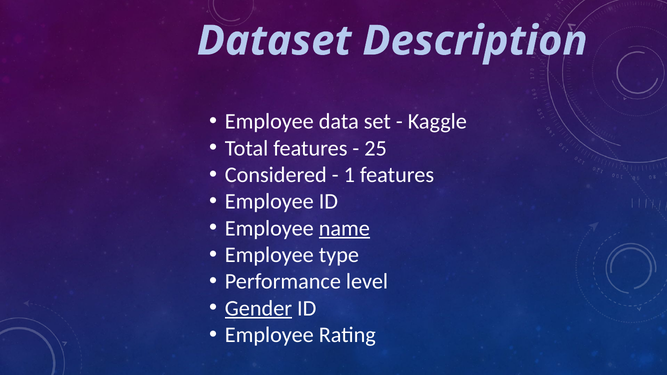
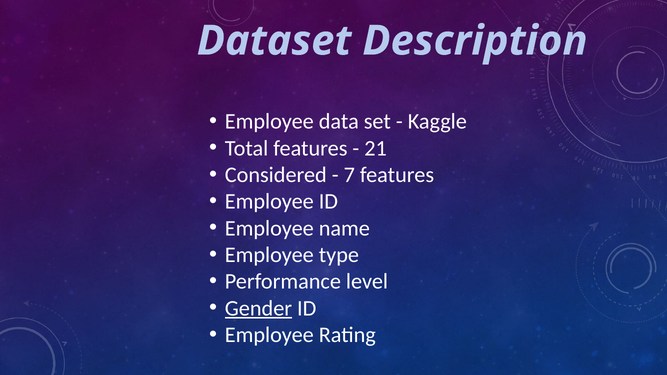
25: 25 -> 21
1: 1 -> 7
name underline: present -> none
